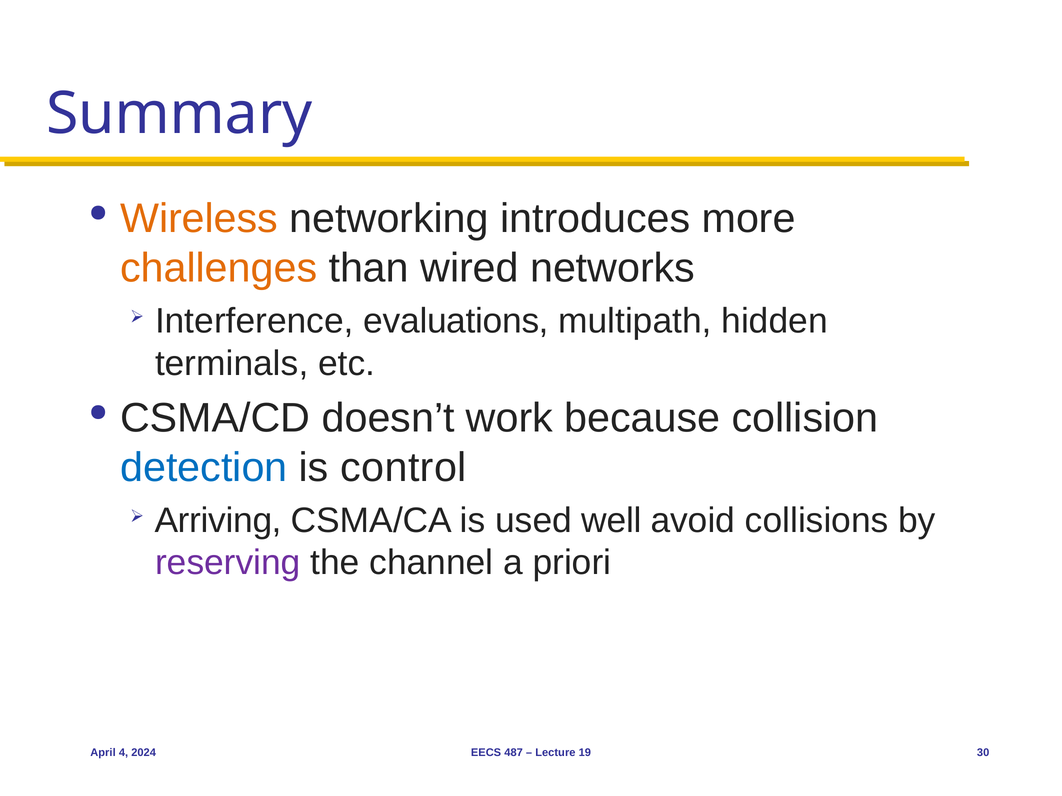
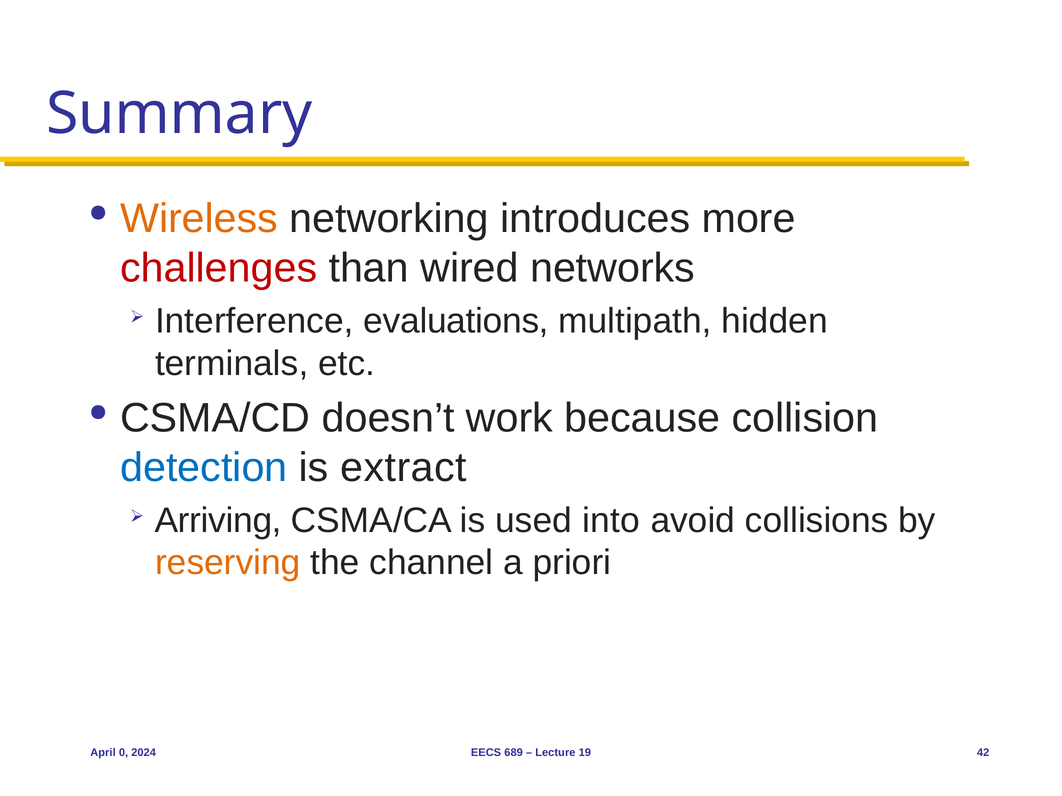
challenges colour: orange -> red
control: control -> extract
well: well -> into
reserving colour: purple -> orange
4: 4 -> 0
487: 487 -> 689
30: 30 -> 42
